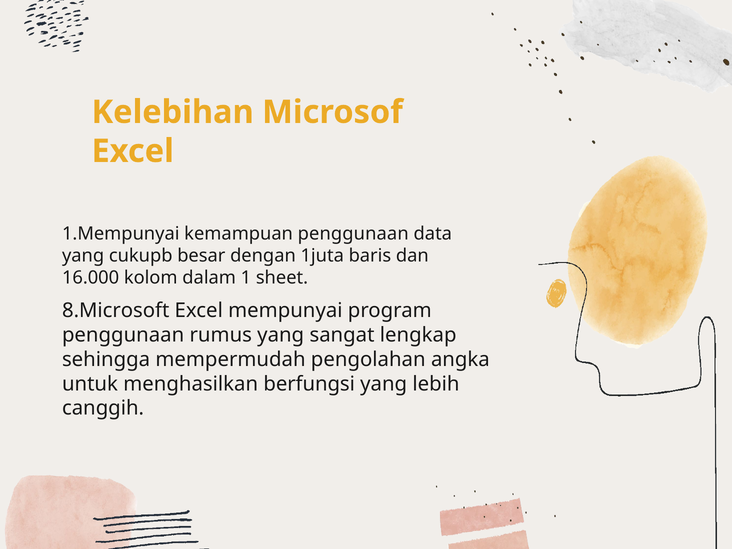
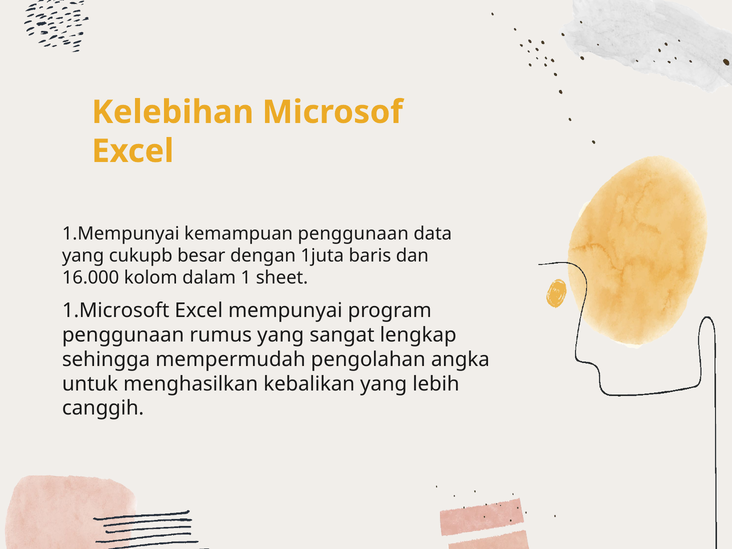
8.Microsoft: 8.Microsoft -> 1.Microsoft
berfungsi: berfungsi -> kebalikan
